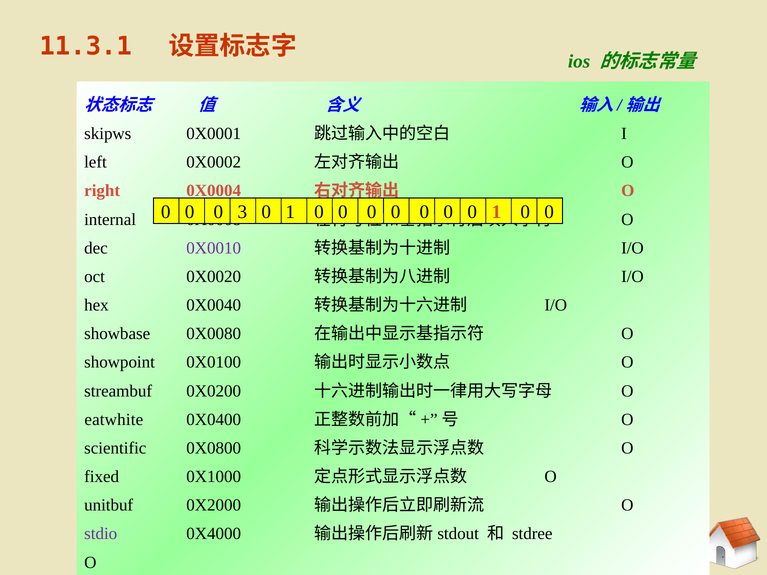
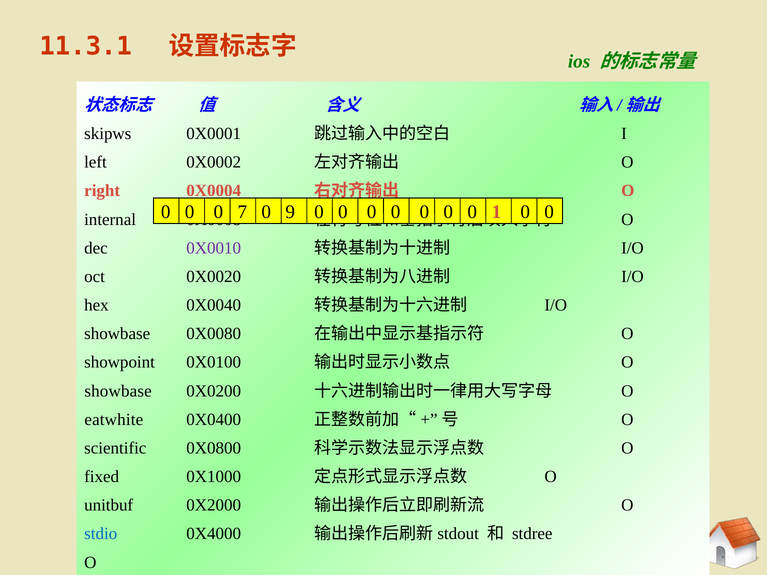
3: 3 -> 7
1 at (290, 212): 1 -> 9
streambuf at (118, 391): streambuf -> showbase
stdio colour: purple -> blue
